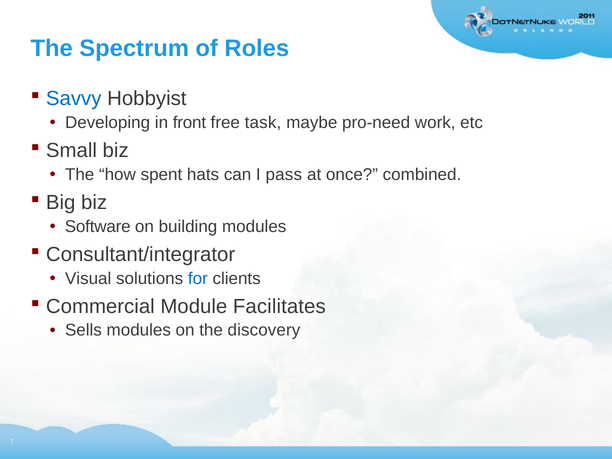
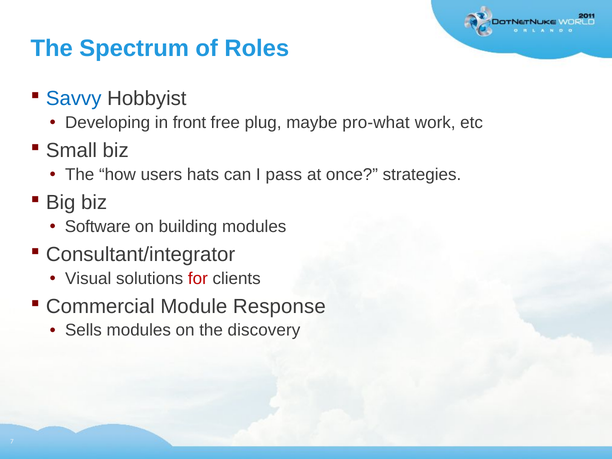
task: task -> plug
pro-need: pro-need -> pro-what
spent: spent -> users
combined: combined -> strategies
for colour: blue -> red
Facilitates: Facilitates -> Response
